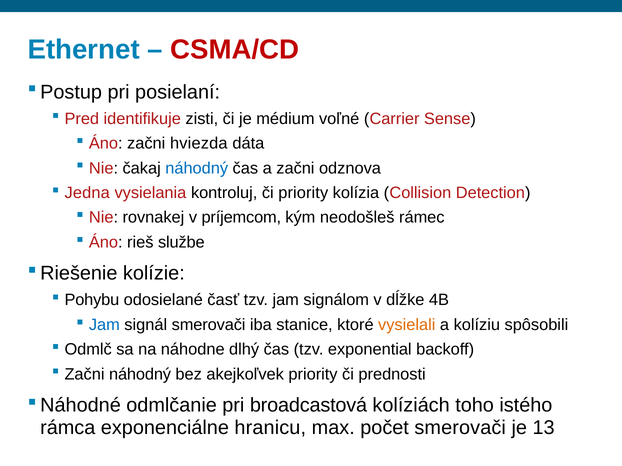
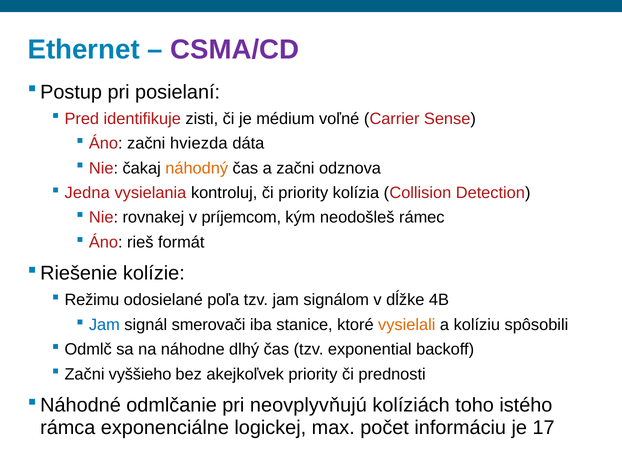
CSMA/CD colour: red -> purple
náhodný at (197, 168) colour: blue -> orange
službe: službe -> formát
Pohybu: Pohybu -> Režimu
časť: časť -> poľa
Začni náhodný: náhodný -> vyššieho
broadcastová: broadcastová -> neovplyvňujú
hranicu: hranicu -> logickej
počet smerovači: smerovači -> informáciu
13: 13 -> 17
